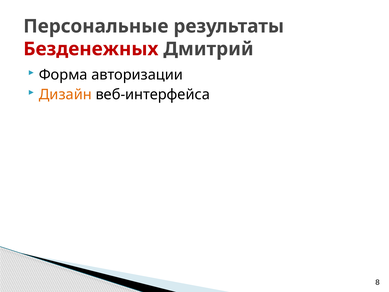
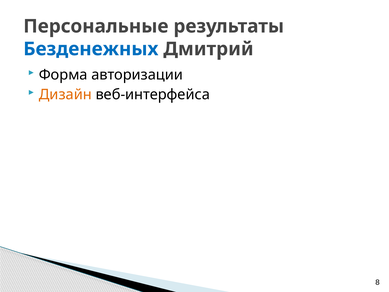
Безденежных colour: red -> blue
